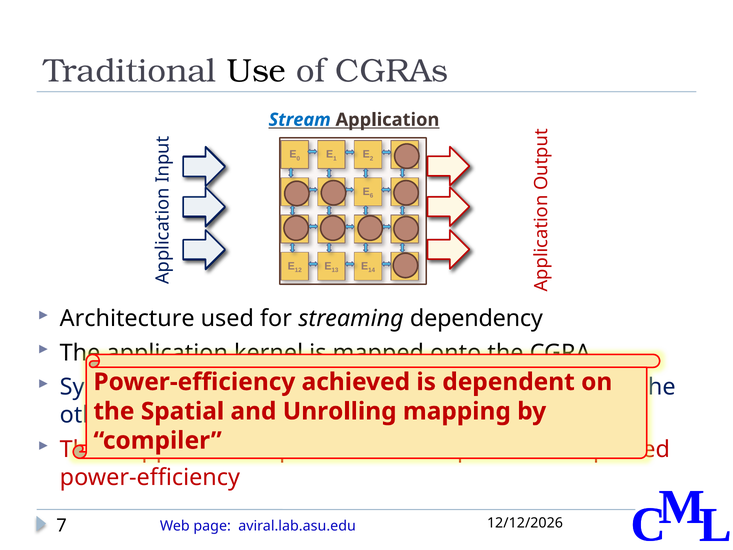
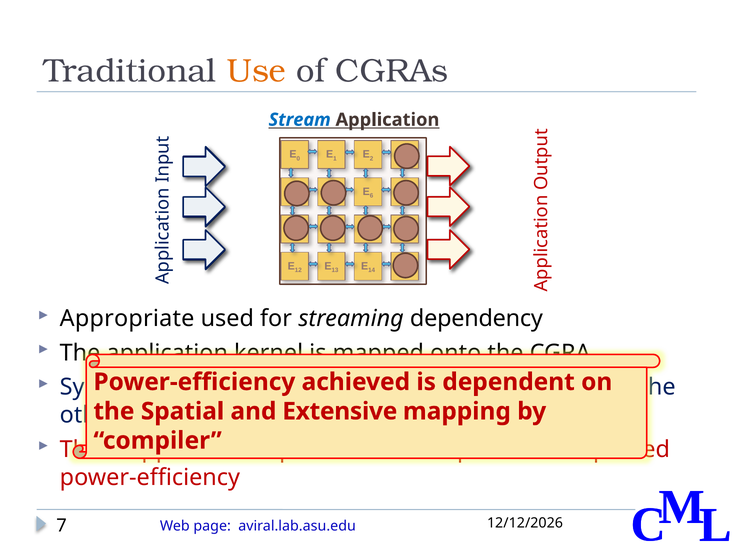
Use colour: black -> orange
Architecture: Architecture -> Appropriate
Unrolling: Unrolling -> Extensive
